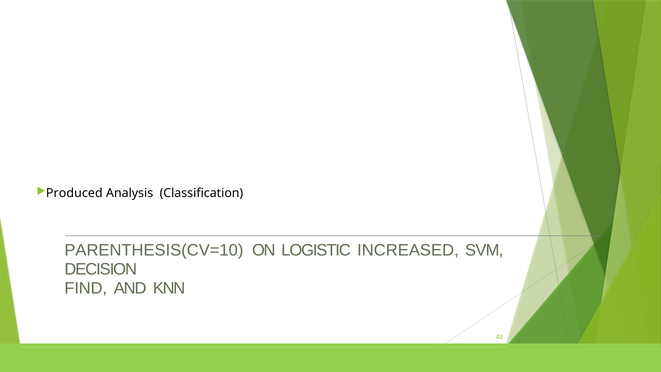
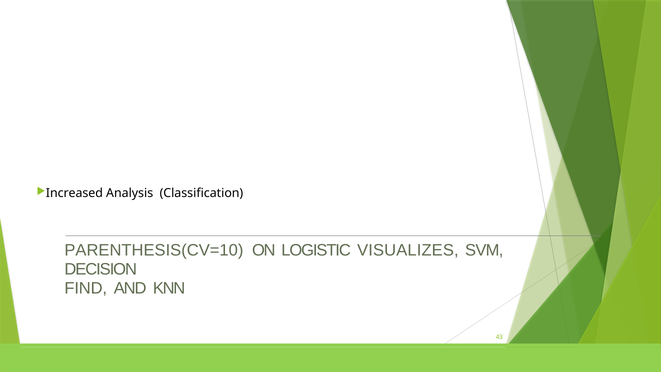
Produced: Produced -> Increased
INCREASED: INCREASED -> VISUALIZES
